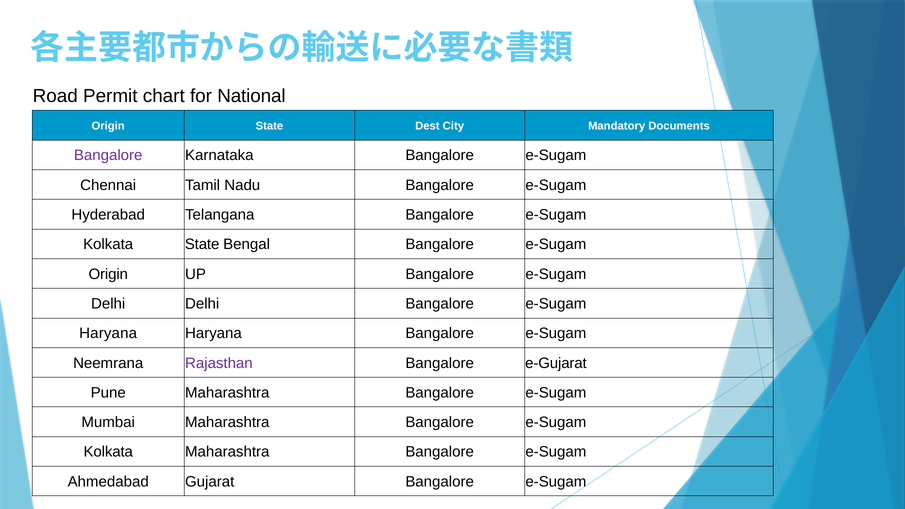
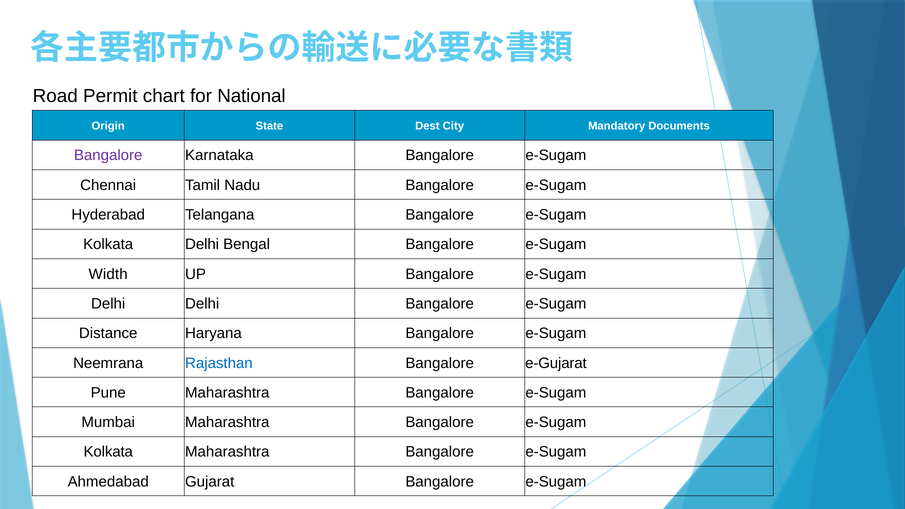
Kolkata State: State -> Delhi
Origin at (108, 274): Origin -> Width
Haryana at (108, 333): Haryana -> Distance
Rajasthan colour: purple -> blue
